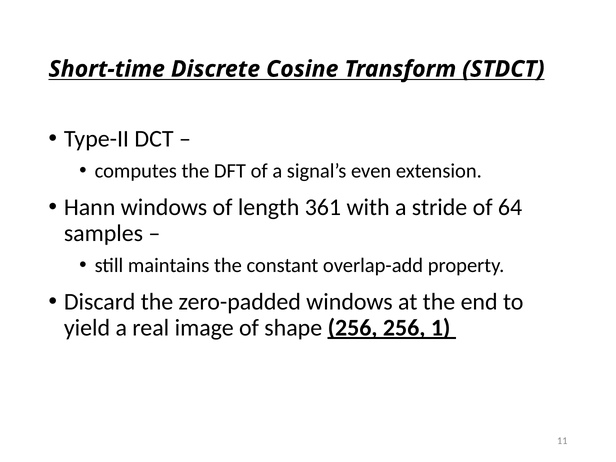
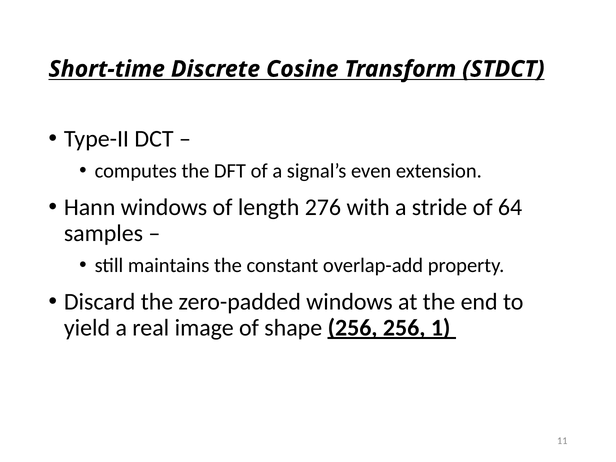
361: 361 -> 276
